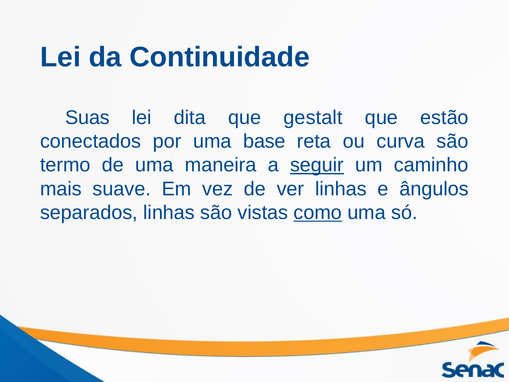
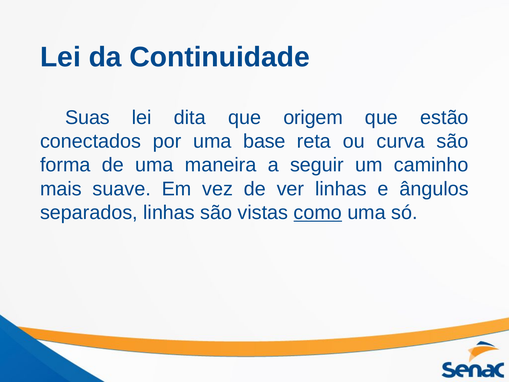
gestalt: gestalt -> origem
termo: termo -> forma
seguir underline: present -> none
